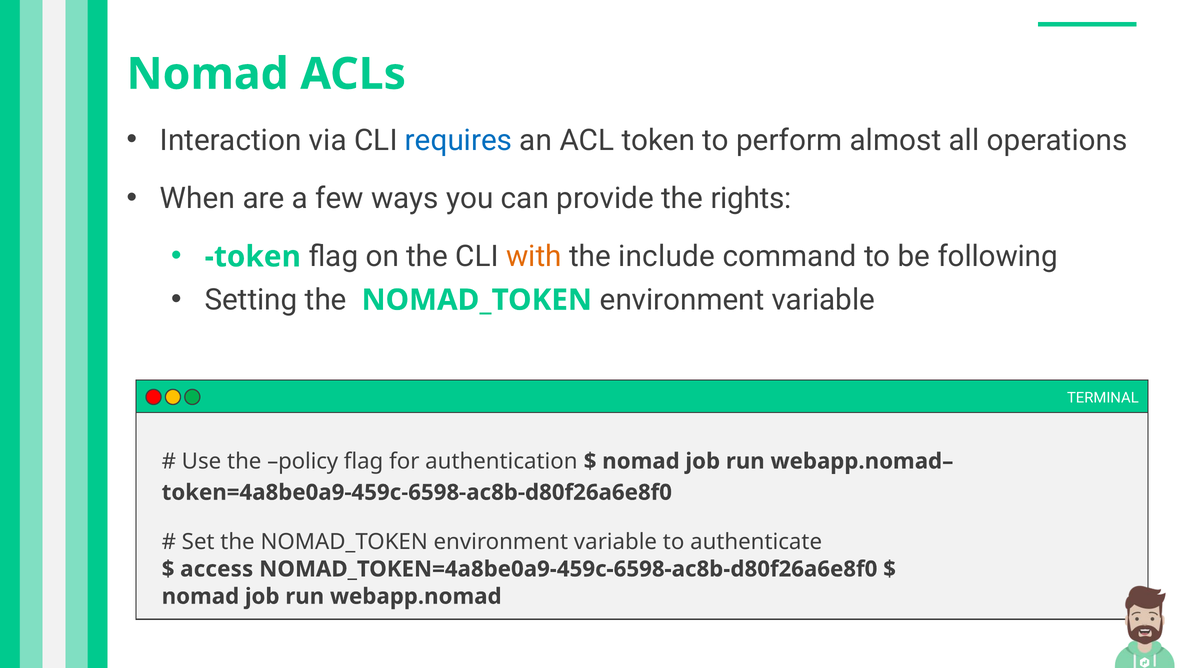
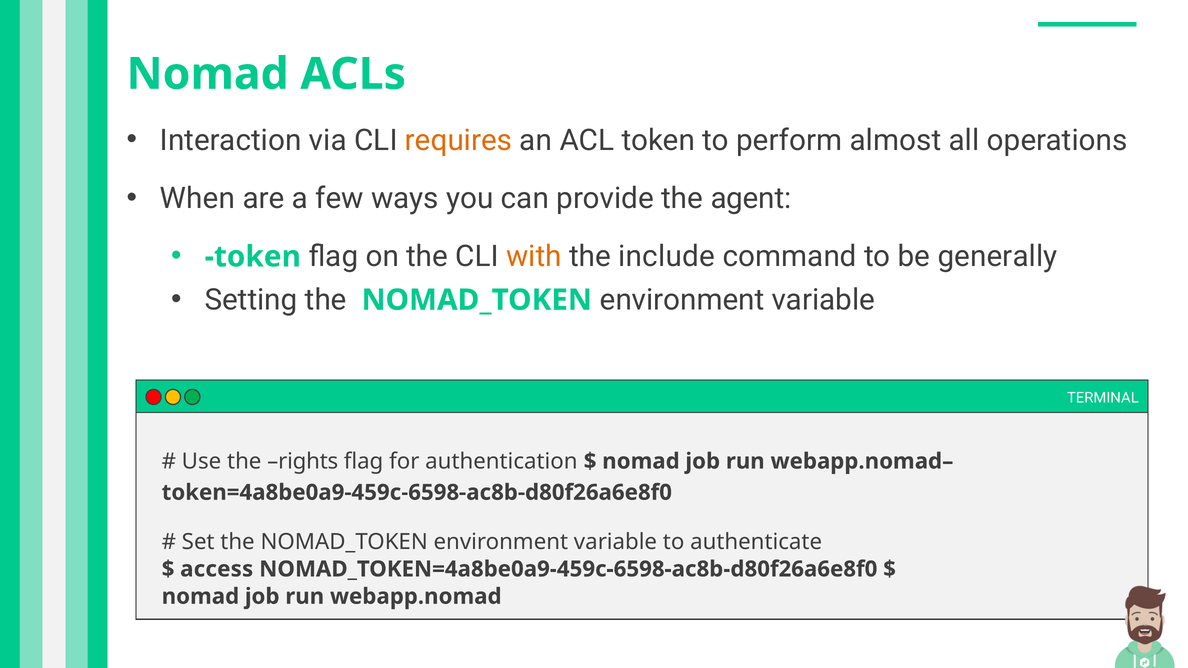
requires colour: blue -> orange
rights: rights -> agent
following: following -> generally
policy: policy -> rights
